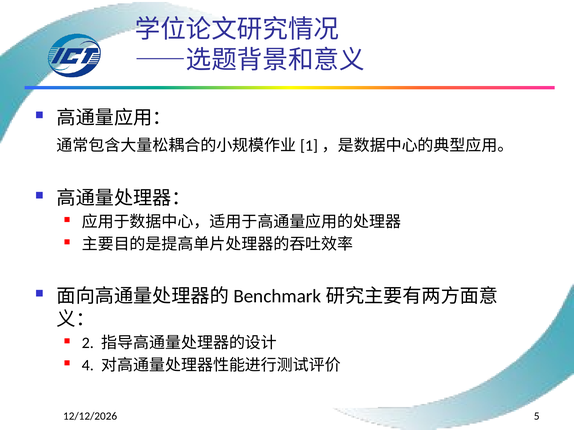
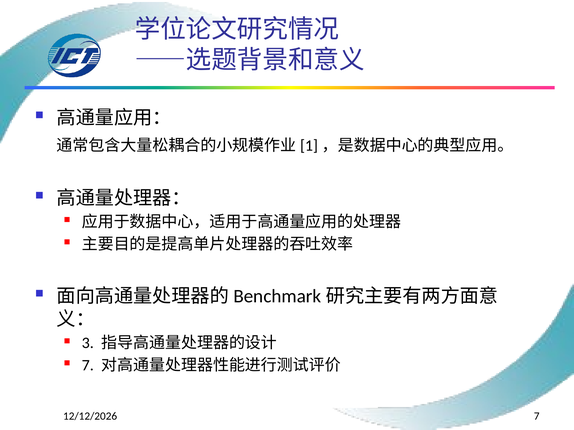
2: 2 -> 3
4 at (88, 366): 4 -> 7
5 at (537, 417): 5 -> 7
